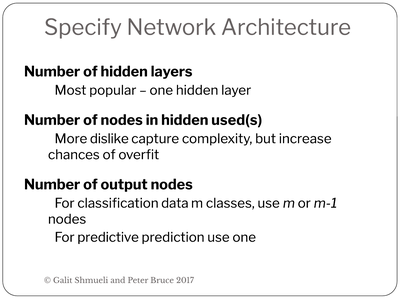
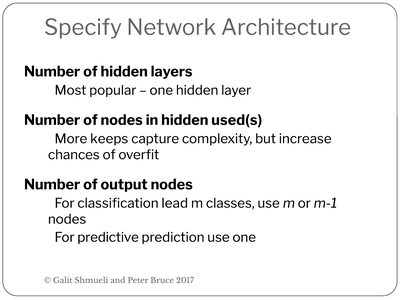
dislike: dislike -> keeps
data: data -> lead
